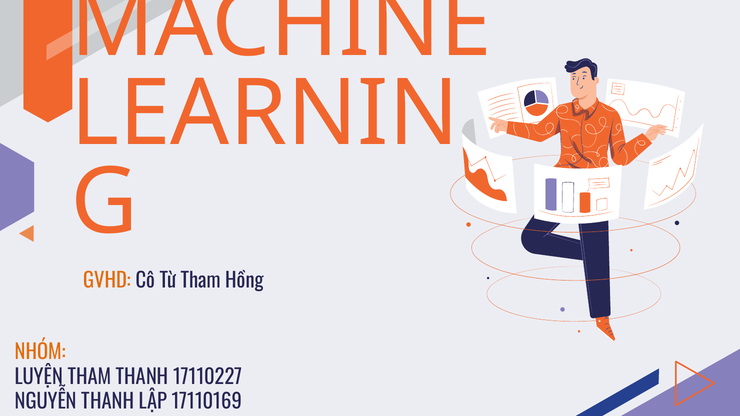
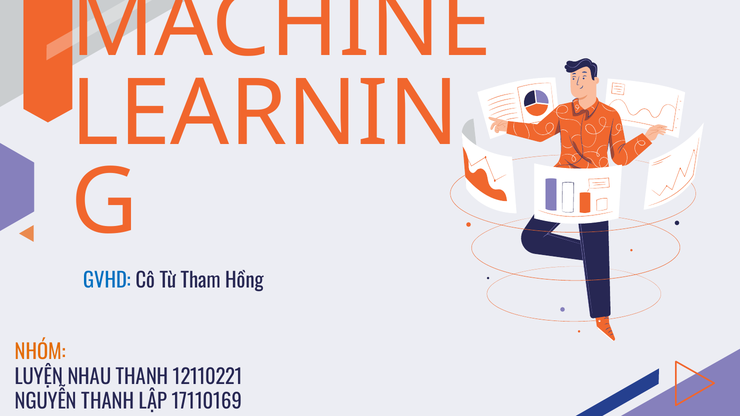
GVHD colour: orange -> blue
LUYỆN THAM: THAM -> NHAU
17110227: 17110227 -> 12110221
